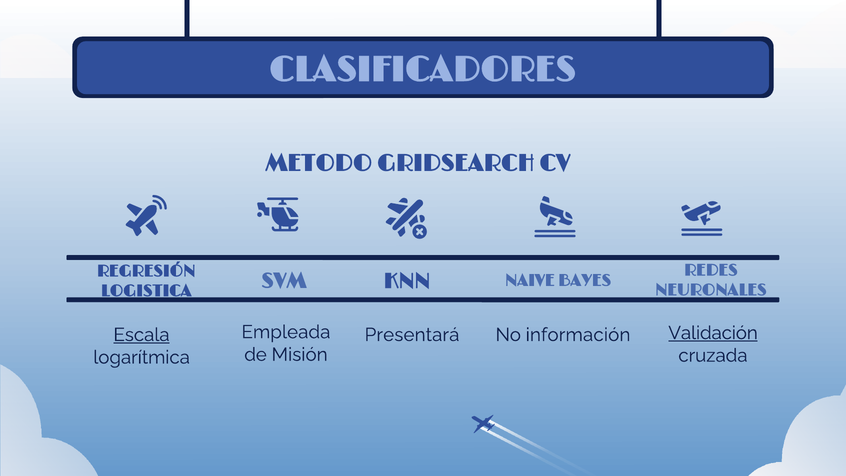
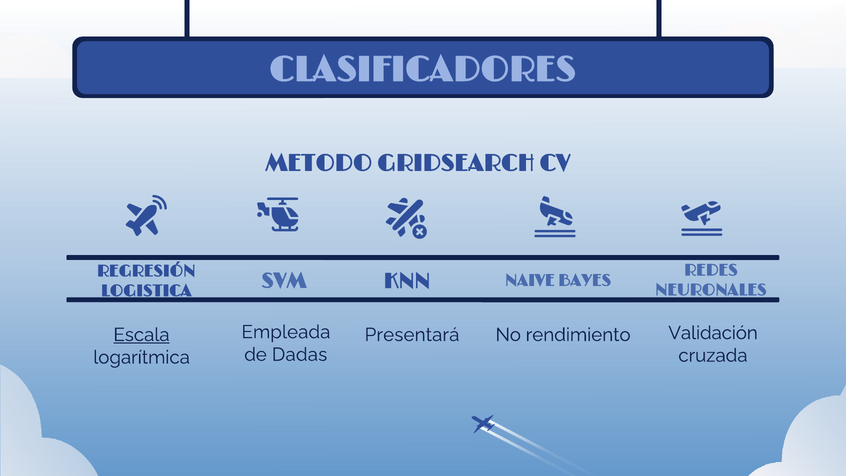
Validación underline: present -> none
información: información -> rendimiento
Misión: Misión -> Dadas
